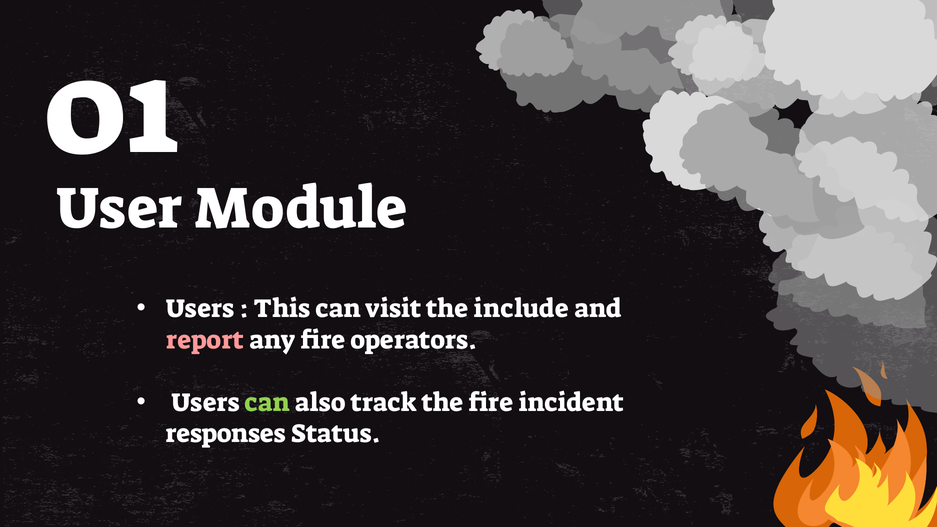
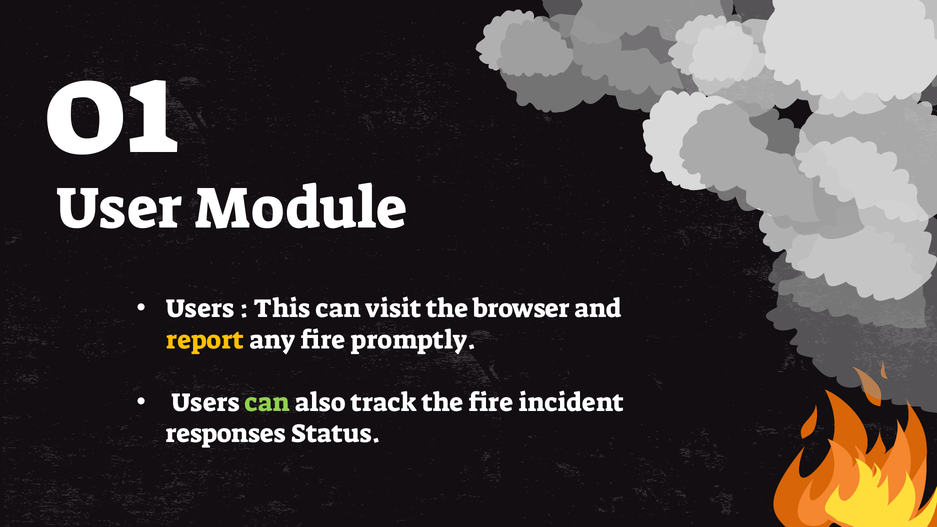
include: include -> browser
report colour: pink -> yellow
operators: operators -> promptly
